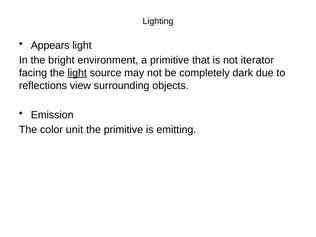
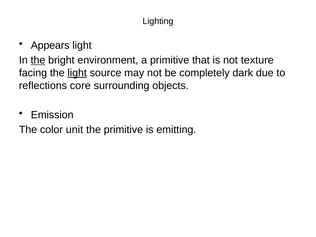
the at (38, 60) underline: none -> present
iterator: iterator -> texture
view: view -> core
